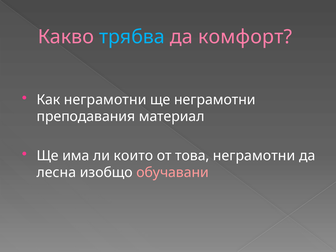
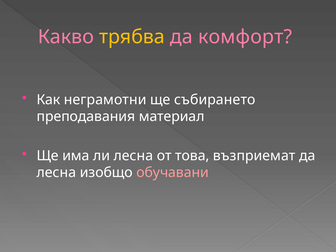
трябва colour: light blue -> yellow
ще неграмотни: неграмотни -> събирането
ли които: които -> лесна
това неграмотни: неграмотни -> възприемат
